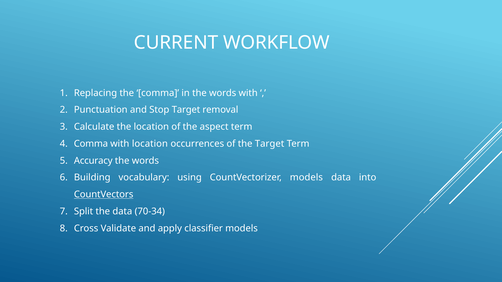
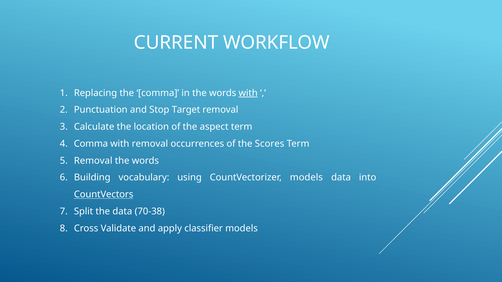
with at (248, 93) underline: none -> present
with location: location -> removal
the Target: Target -> Scores
Accuracy at (93, 161): Accuracy -> Removal
70-34: 70-34 -> 70-38
